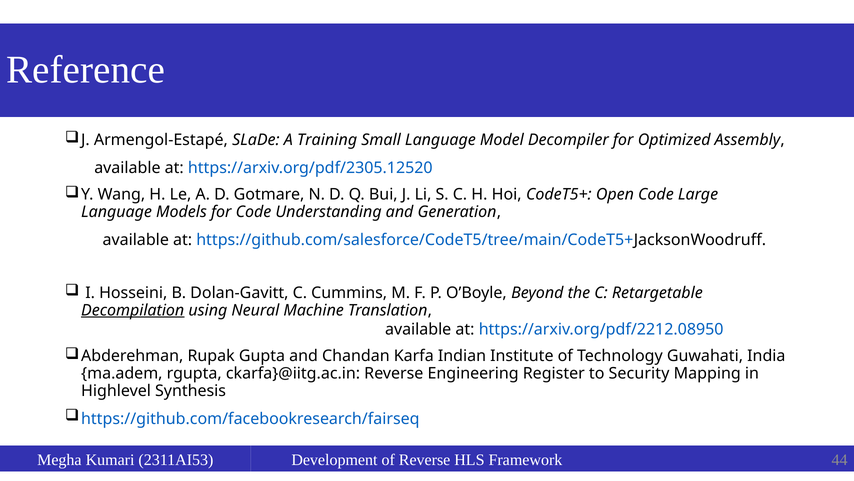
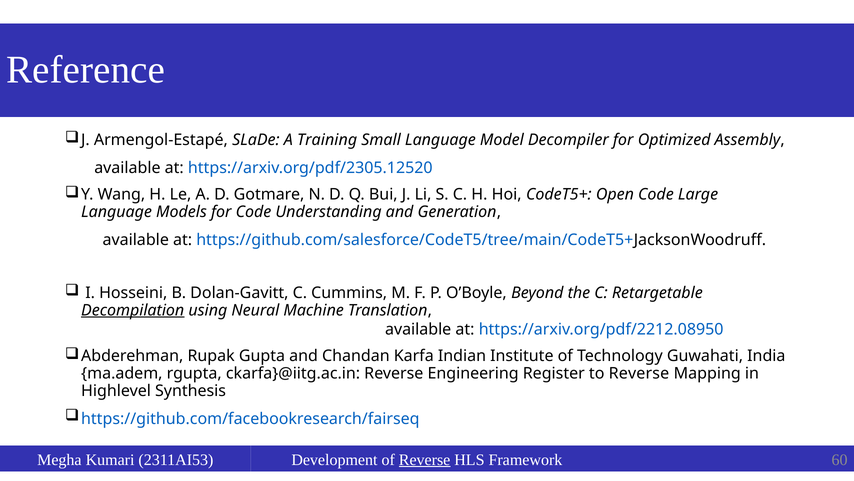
to Security: Security -> Reverse
Reverse at (425, 459) underline: none -> present
44: 44 -> 60
